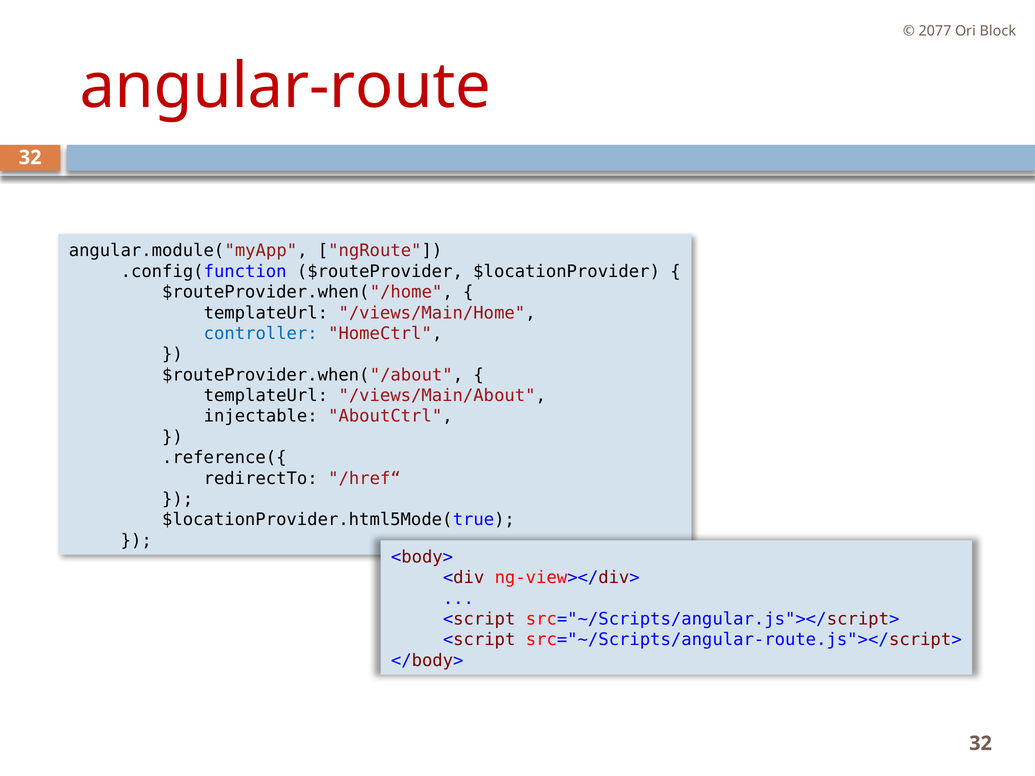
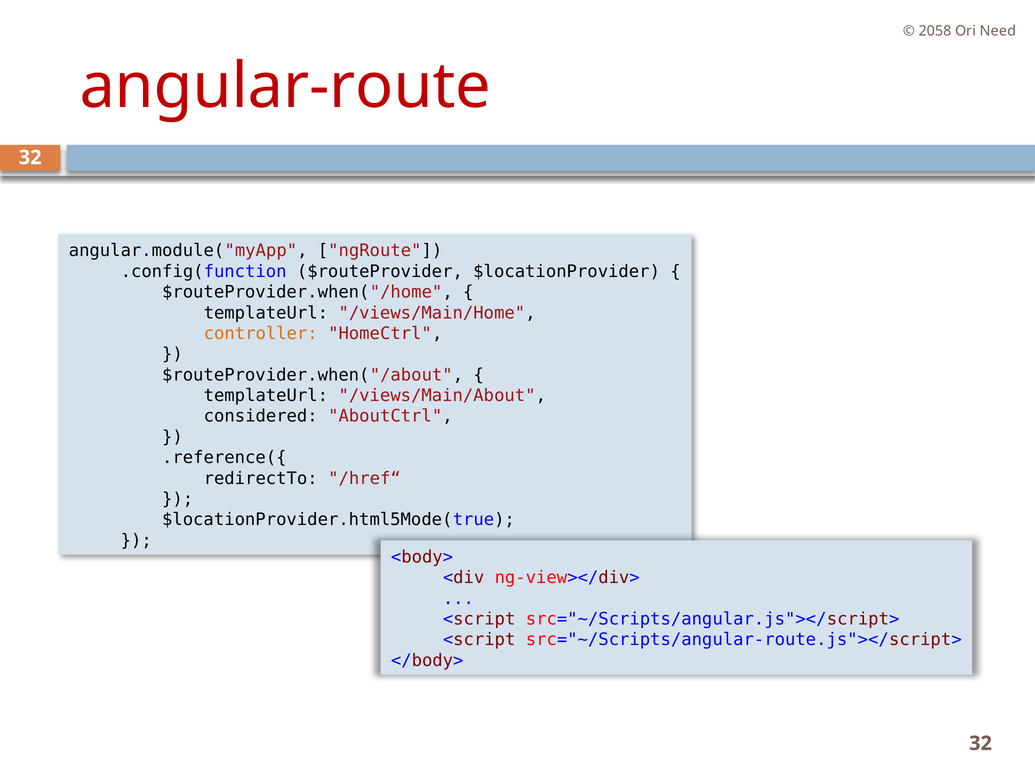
2077: 2077 -> 2058
Block: Block -> Need
controller colour: blue -> orange
injectable: injectable -> considered
